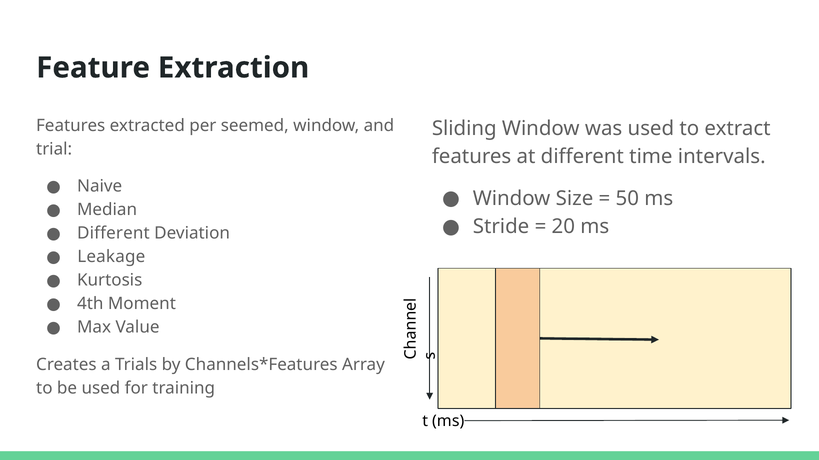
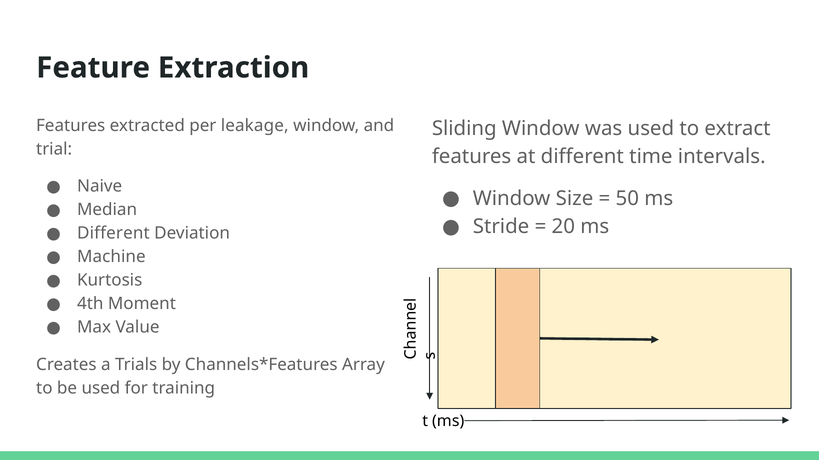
seemed: seemed -> leakage
Leakage: Leakage -> Machine
